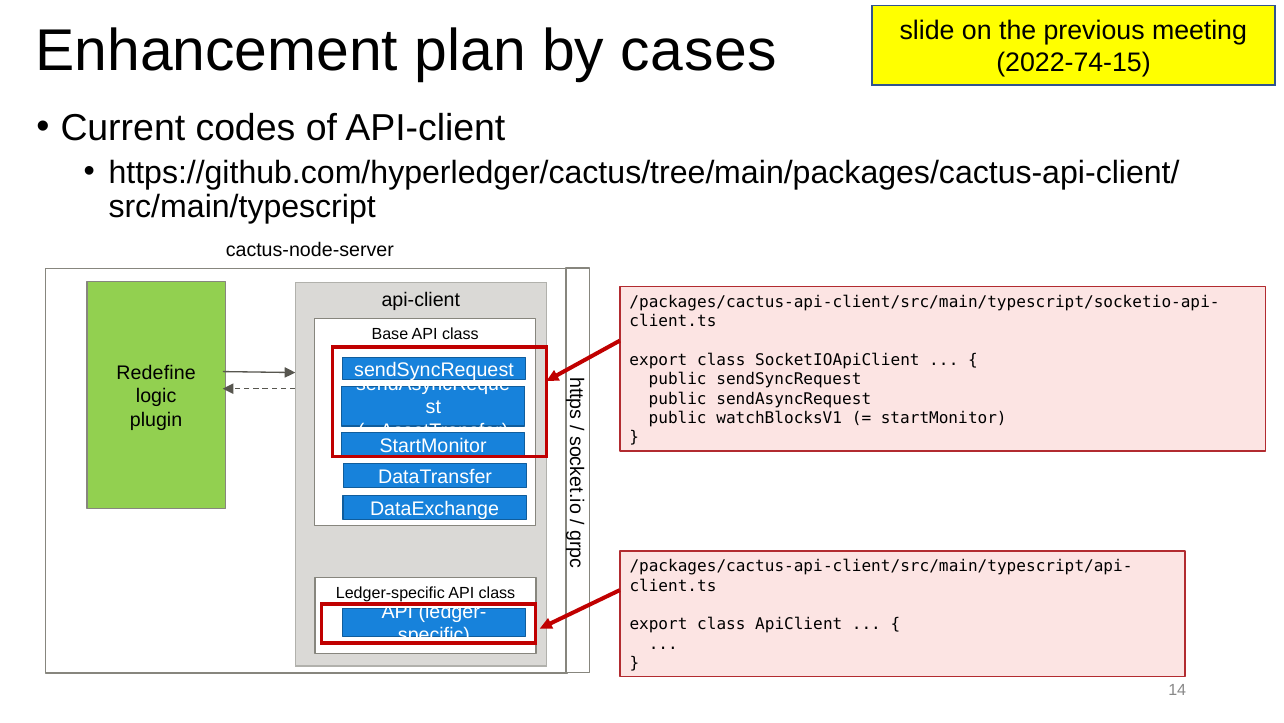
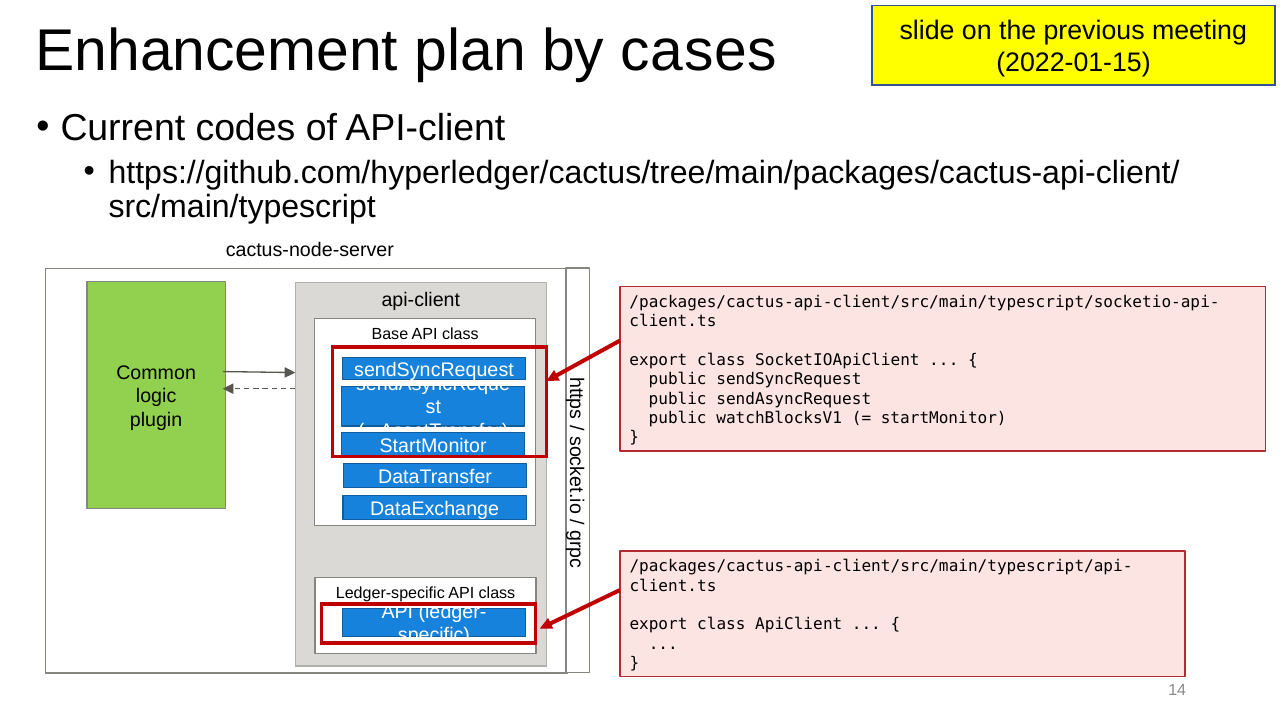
2022-74-15: 2022-74-15 -> 2022-01-15
Redefine: Redefine -> Common
